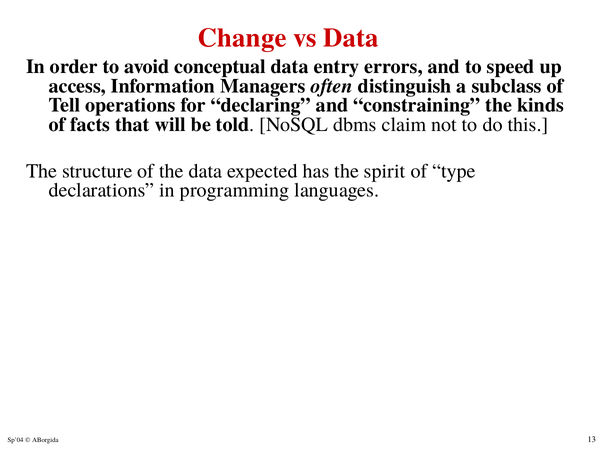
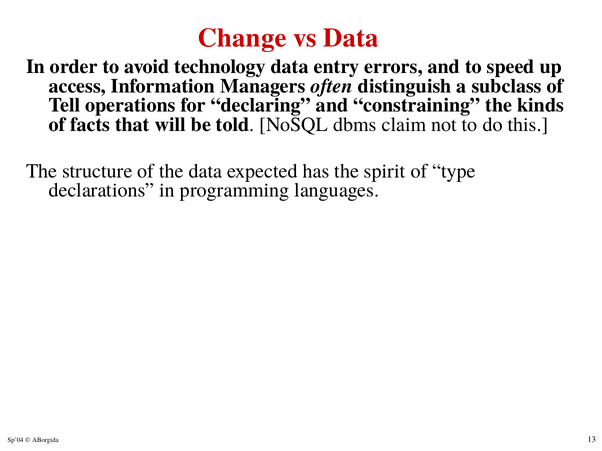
conceptual: conceptual -> technology
